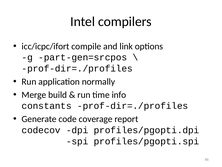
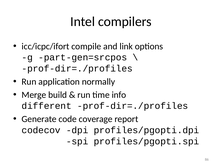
constants: constants -> different
